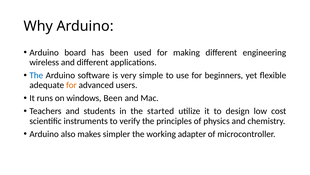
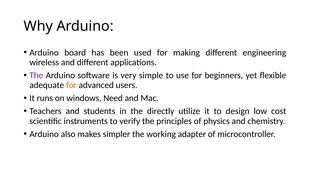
The at (36, 75) colour: blue -> purple
windows Been: Been -> Need
started: started -> directly
